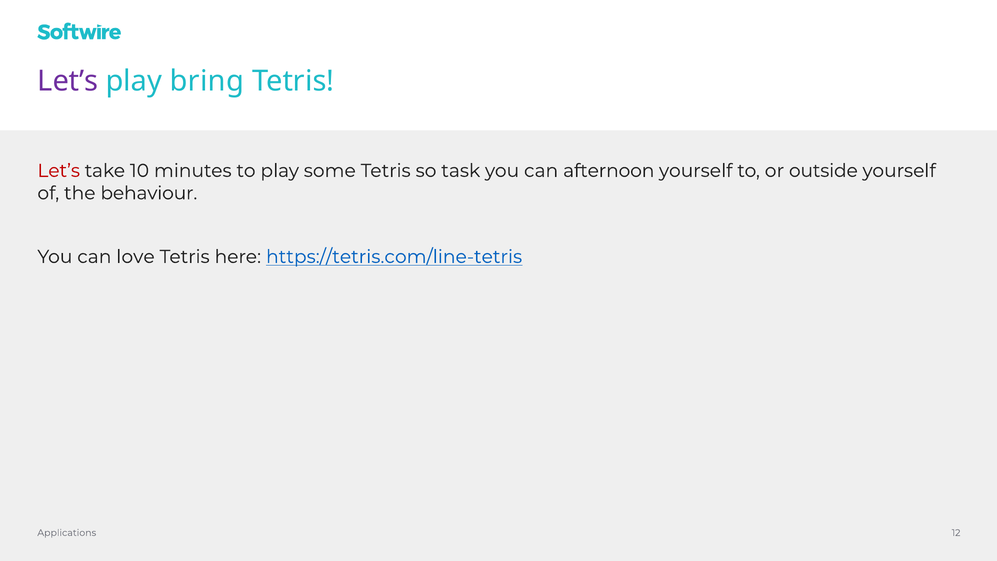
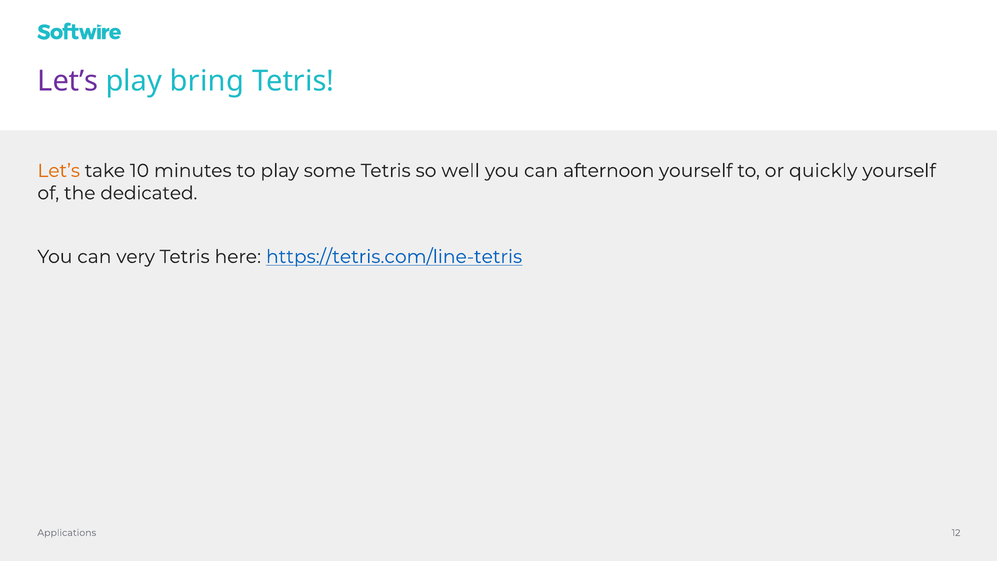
Let’s at (59, 171) colour: red -> orange
task: task -> well
outside: outside -> quickly
behaviour: behaviour -> dedicated
love: love -> very
